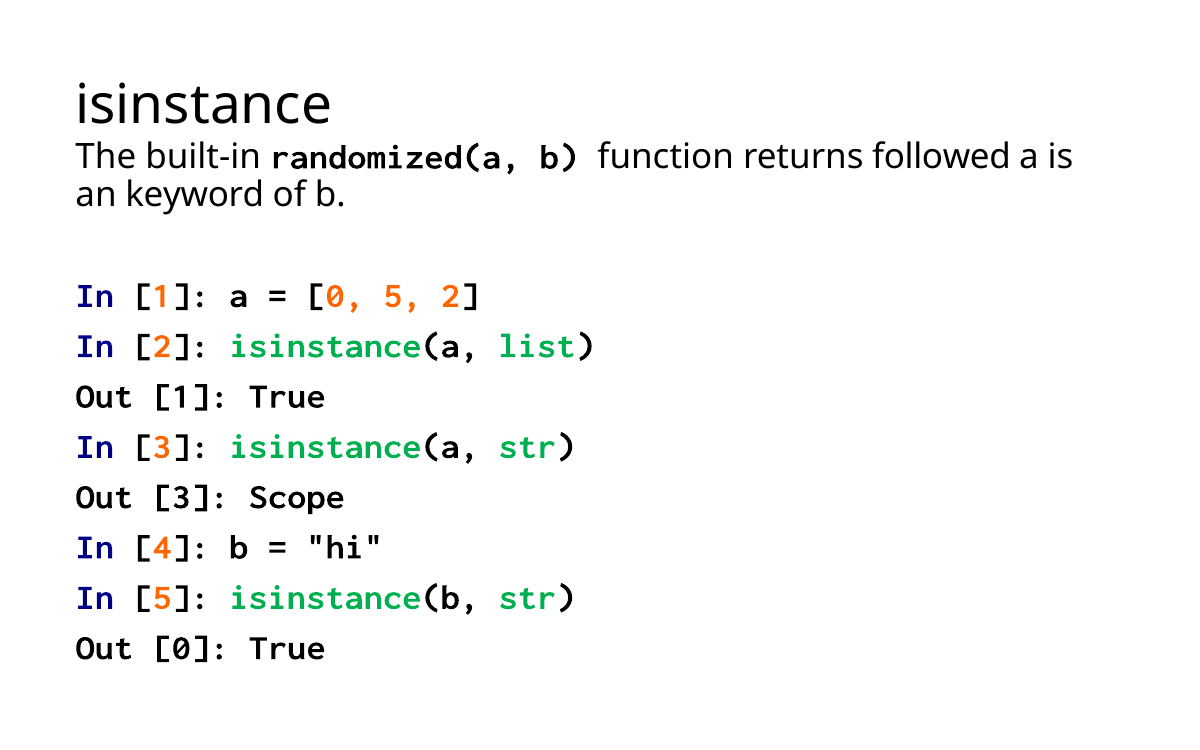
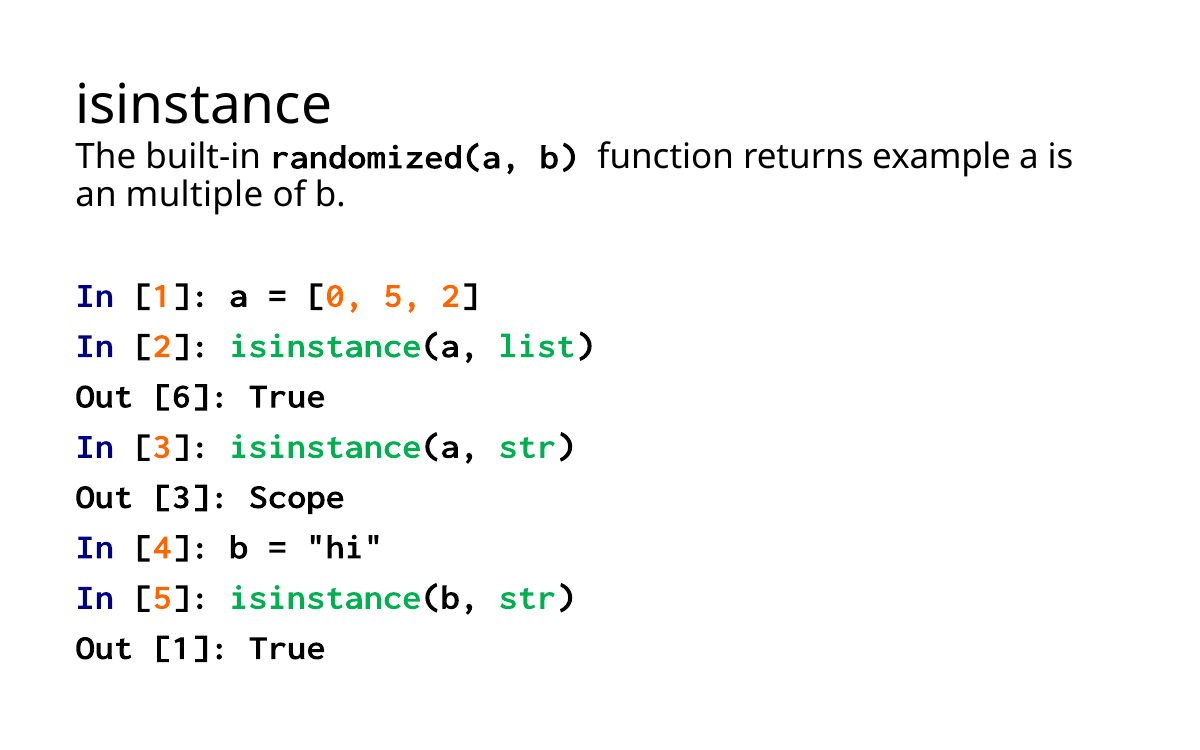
followed: followed -> example
keyword: keyword -> multiple
Out 1: 1 -> 6
Out 0: 0 -> 1
